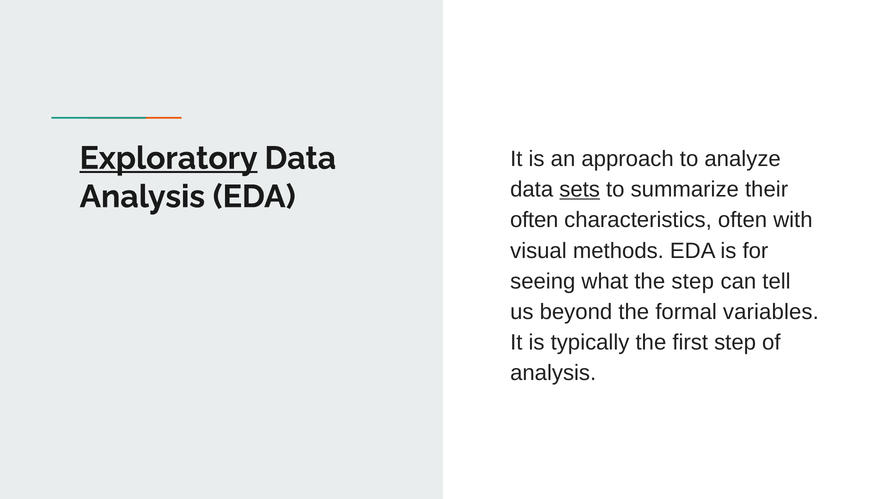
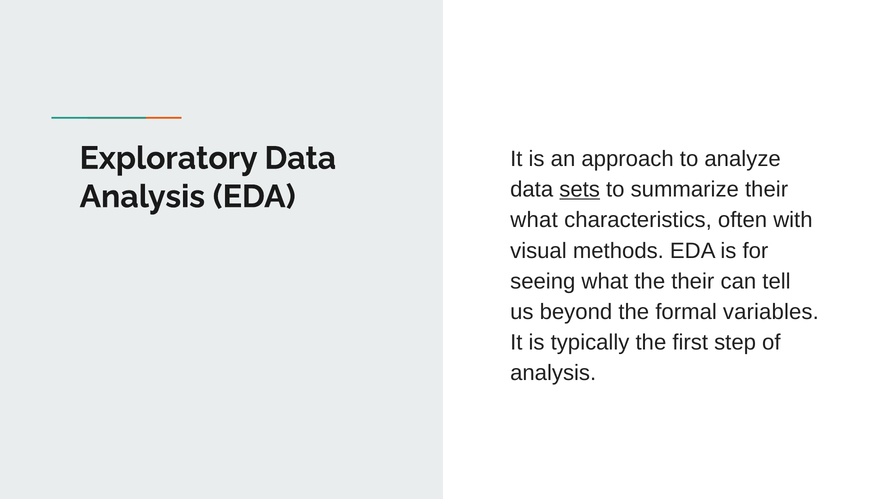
Exploratory underline: present -> none
often at (534, 220): often -> what
the step: step -> their
